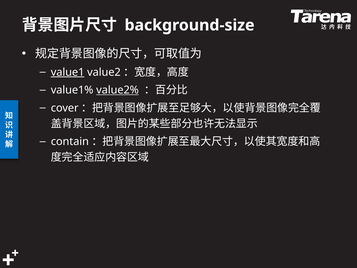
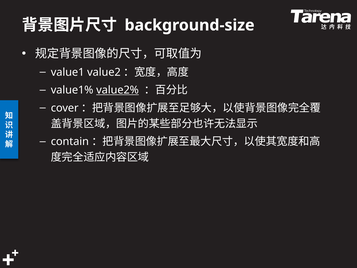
value1 underline: present -> none
